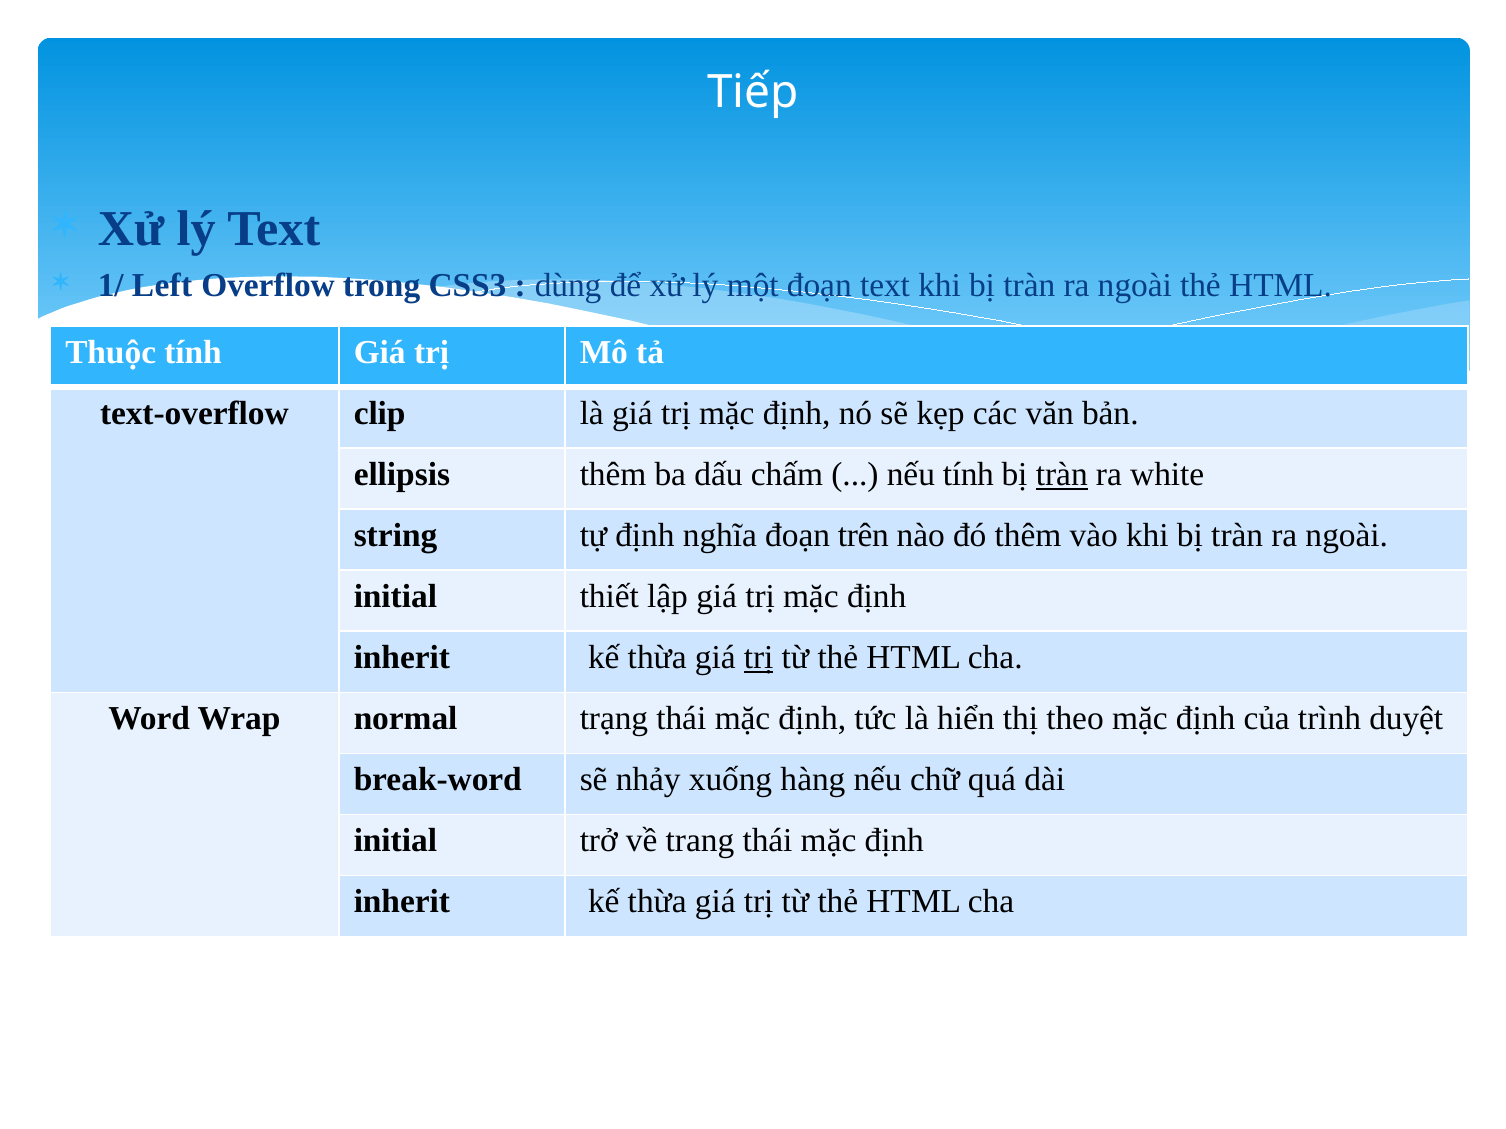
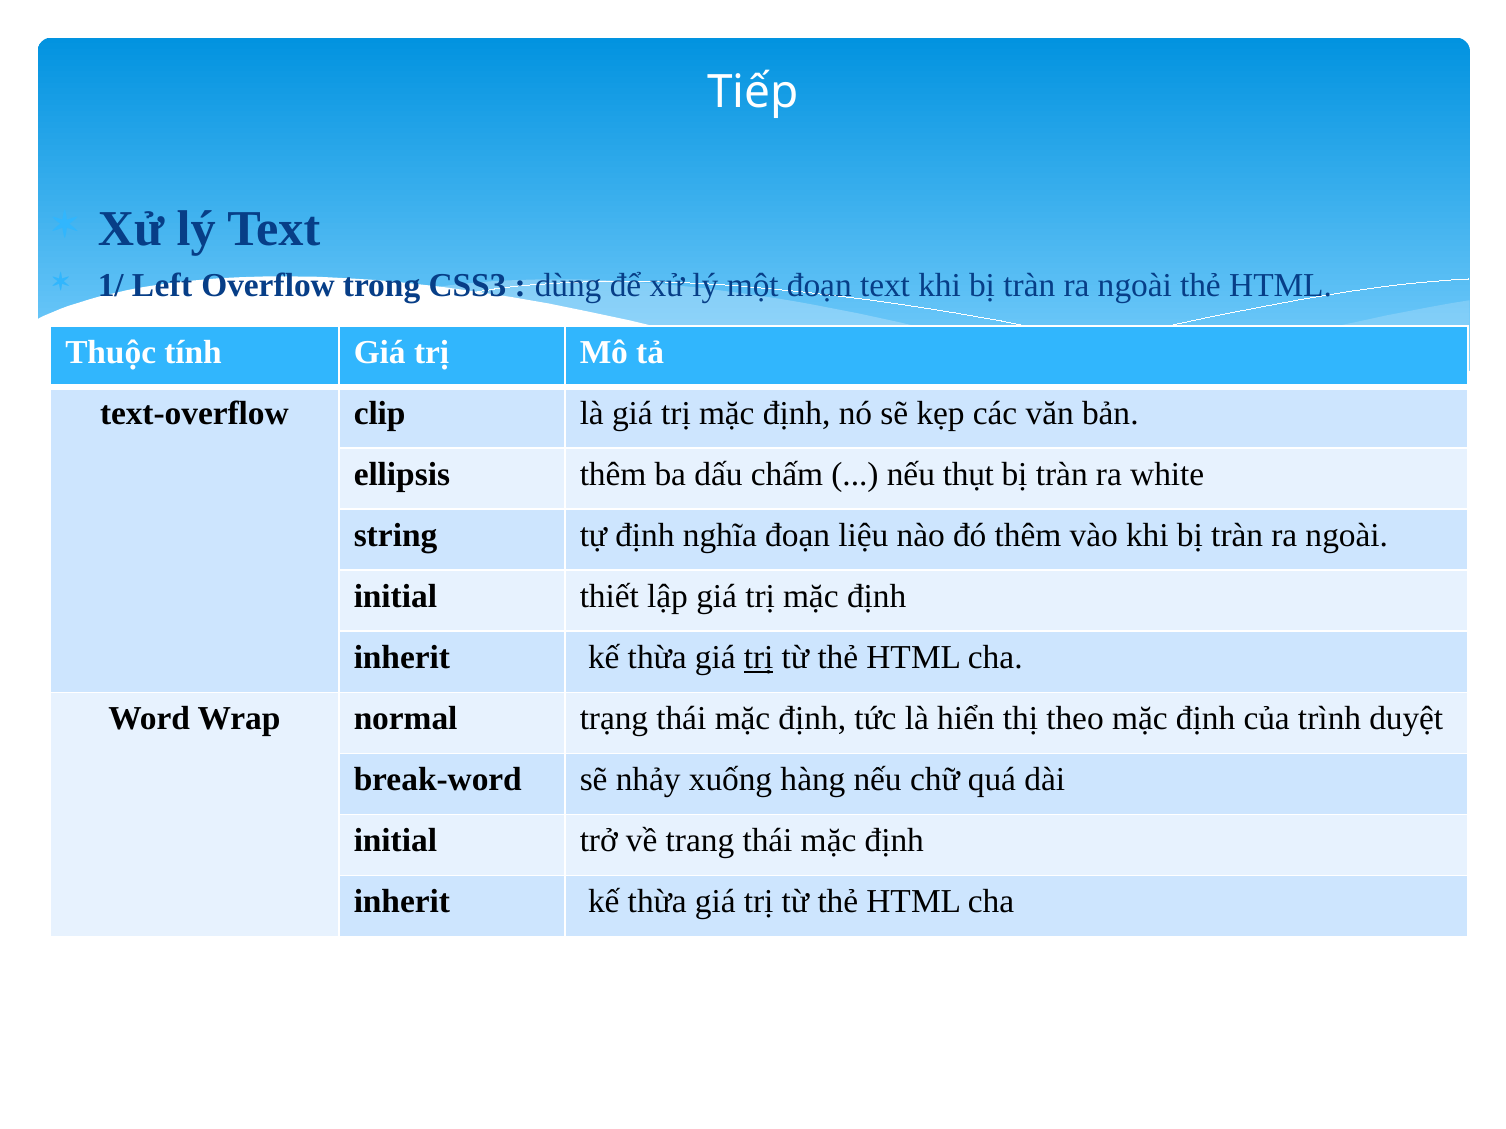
nếu tính: tính -> thụt
tràn at (1062, 475) underline: present -> none
trên: trên -> liệu
